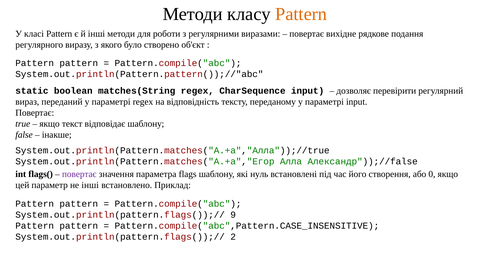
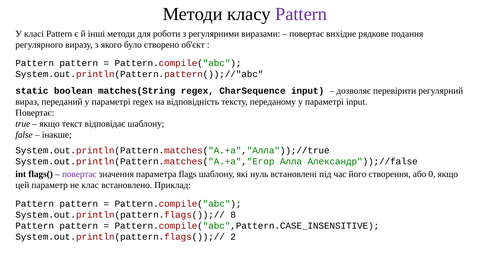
Pattern at (301, 14) colour: orange -> purple
не інші: інші -> клас
9: 9 -> 8
